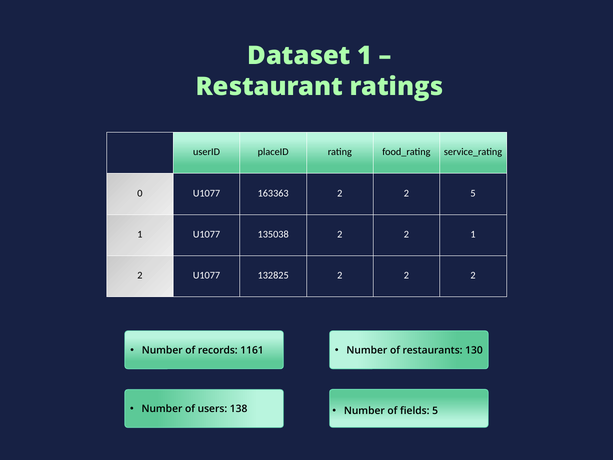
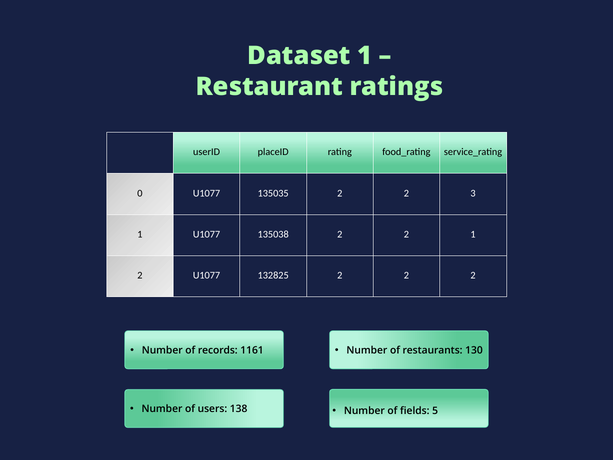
163363: 163363 -> 135035
2 5: 5 -> 3
